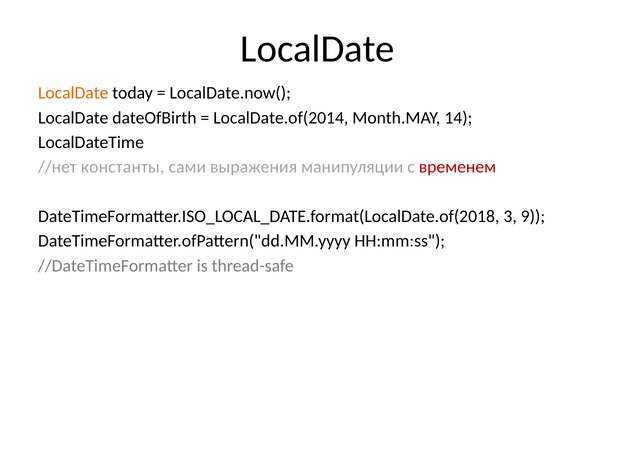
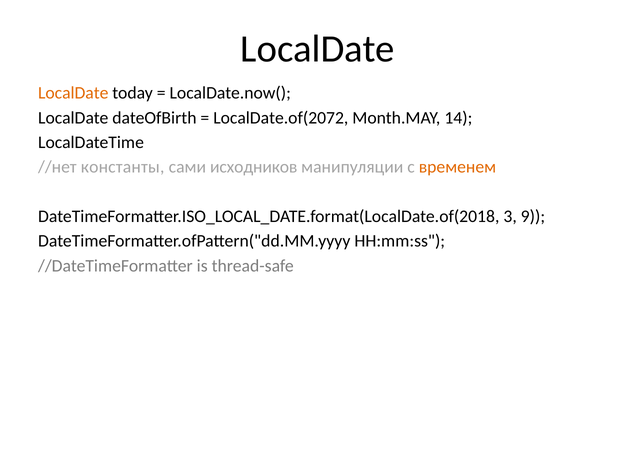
LocalDate.of(2014: LocalDate.of(2014 -> LocalDate.of(2072
выражения: выражения -> исходников
временем colour: red -> orange
